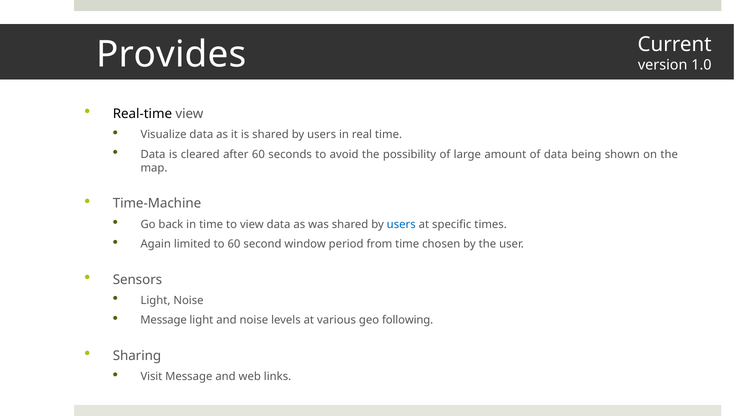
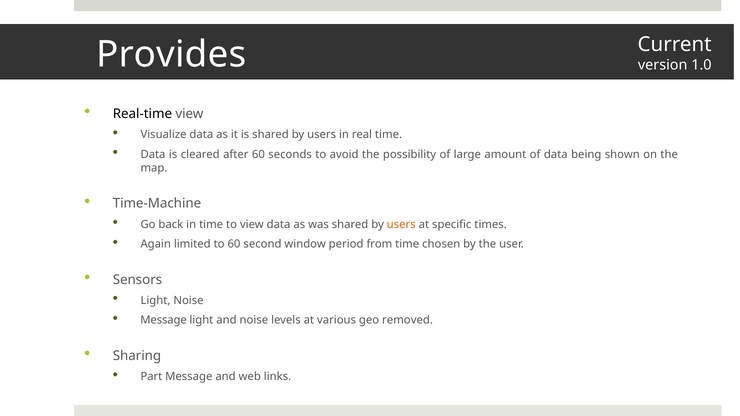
users at (401, 225) colour: blue -> orange
following: following -> removed
Visit: Visit -> Part
